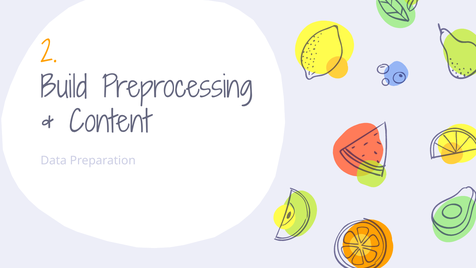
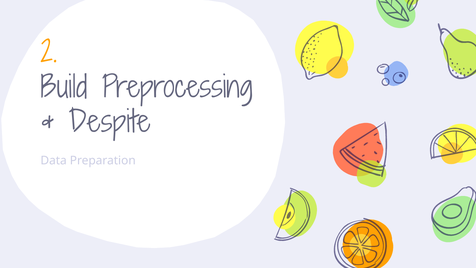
Content: Content -> Despite
